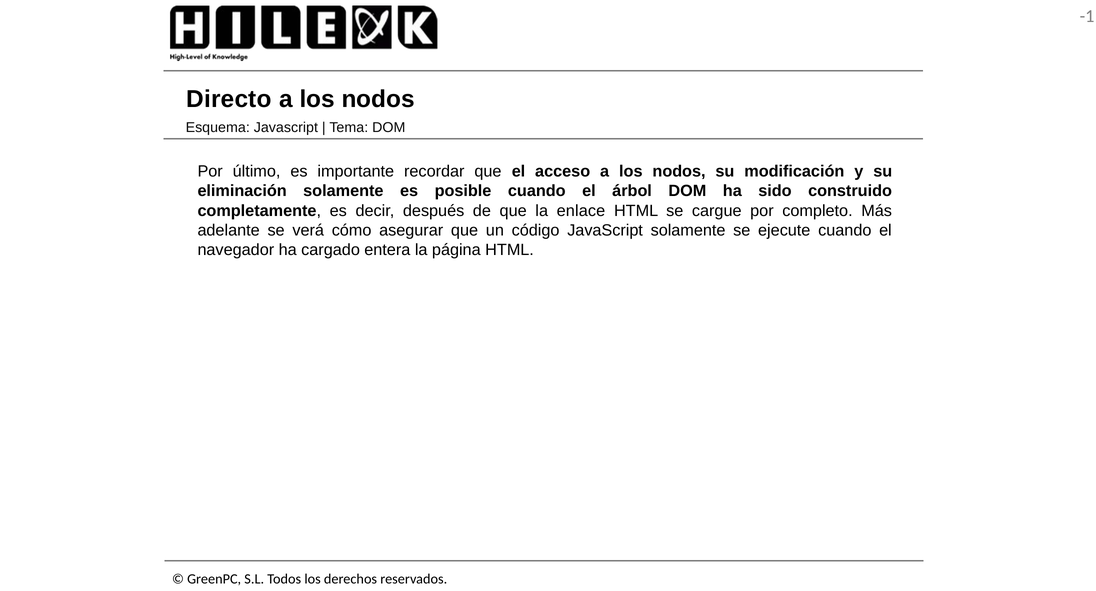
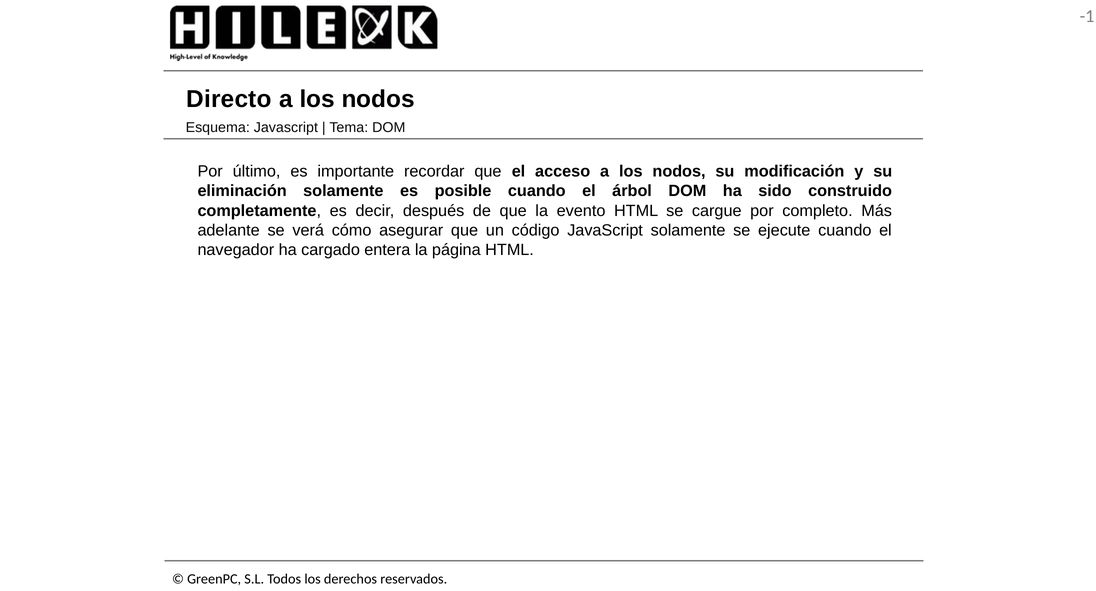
enlace: enlace -> evento
